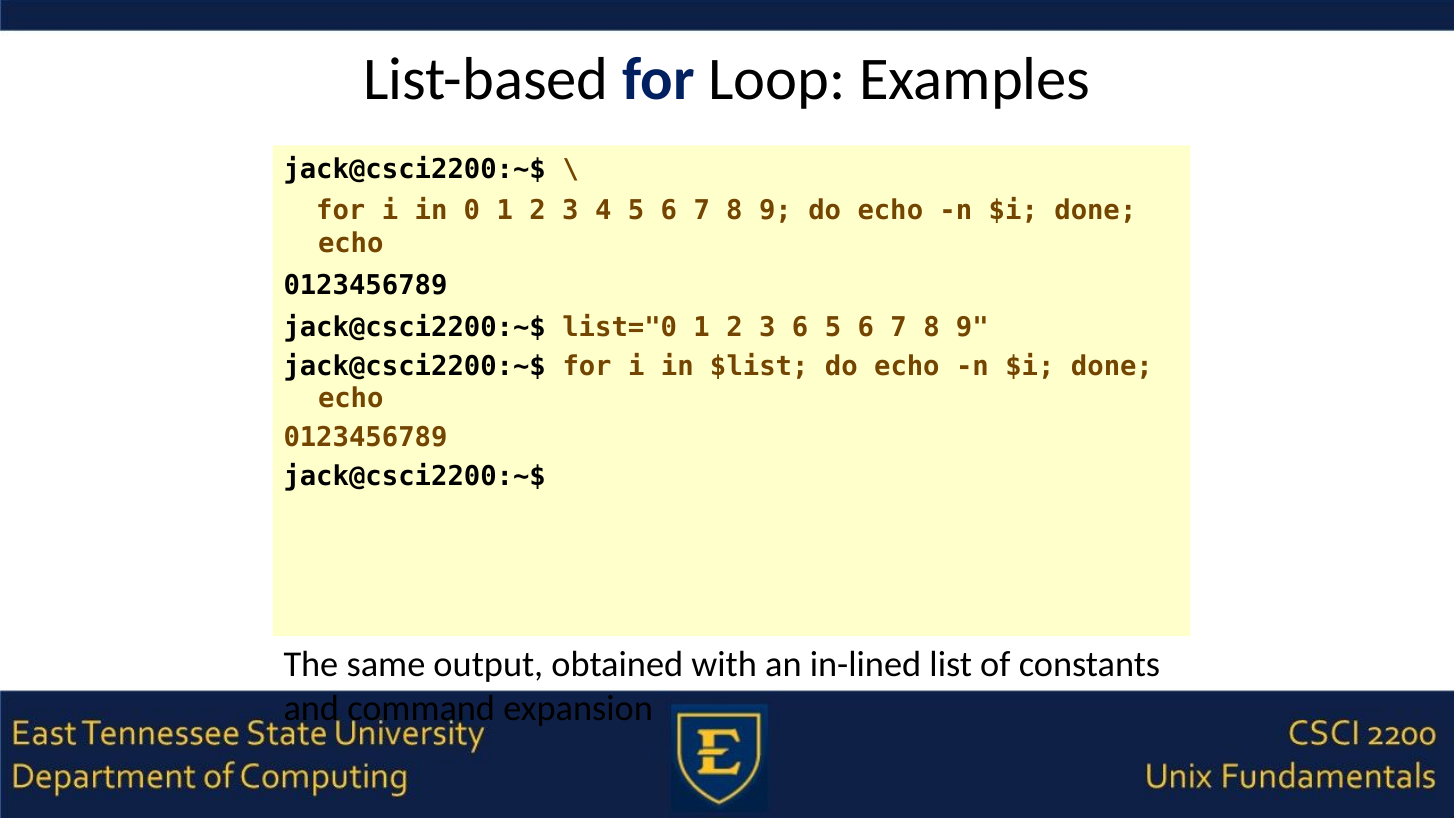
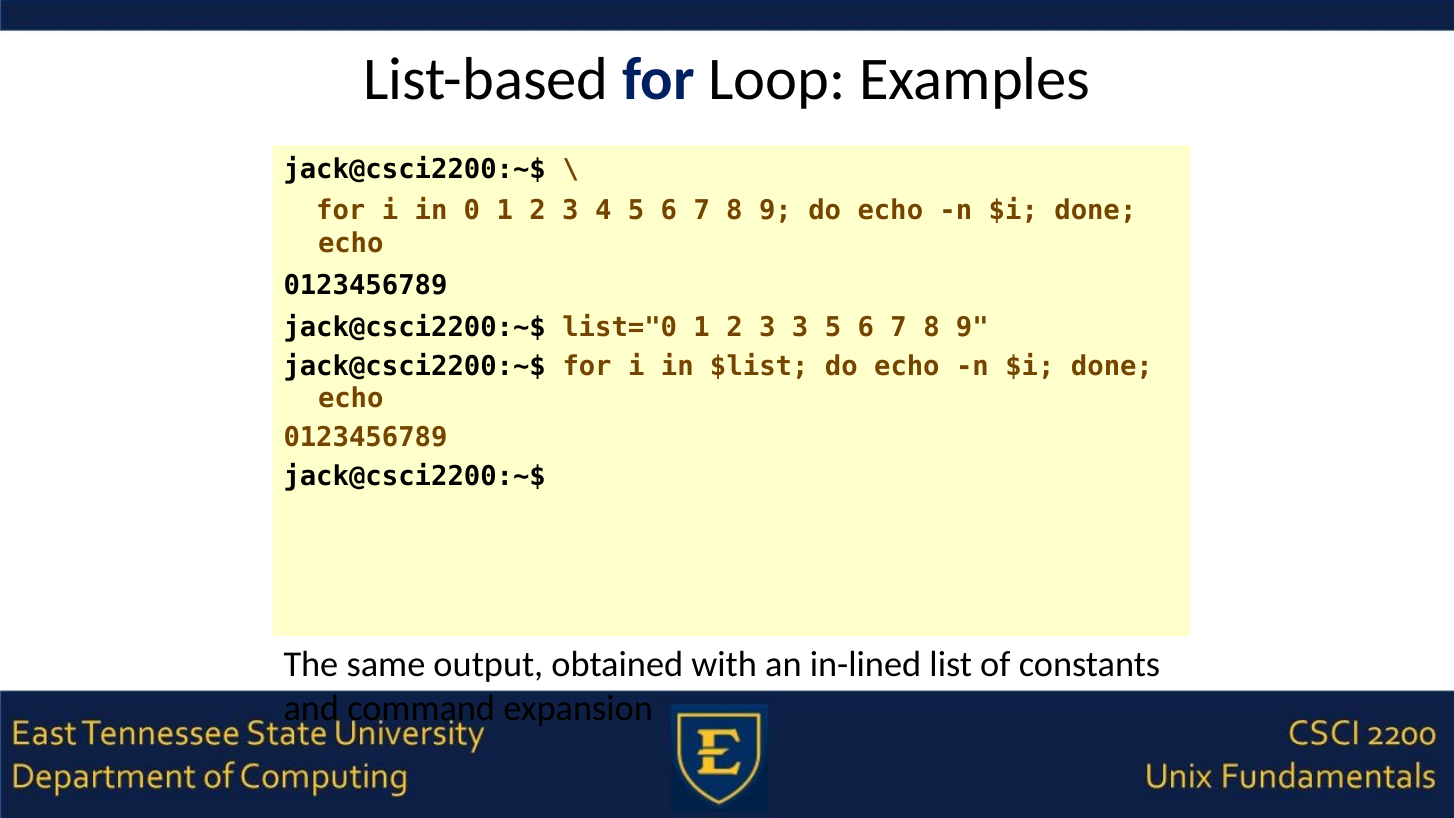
3 6: 6 -> 3
